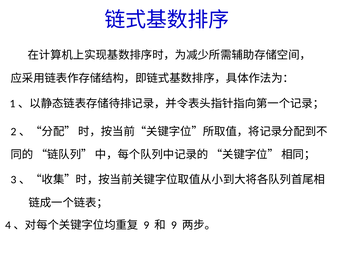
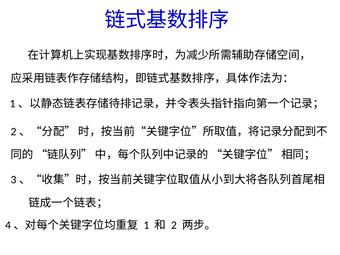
9 at (146, 225): 9 -> 1
9 at (174, 225): 9 -> 2
